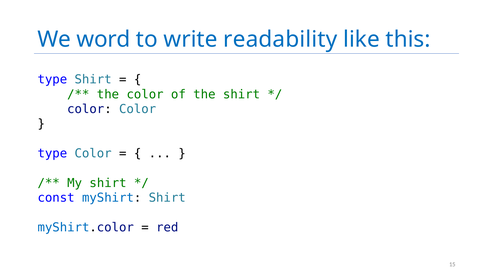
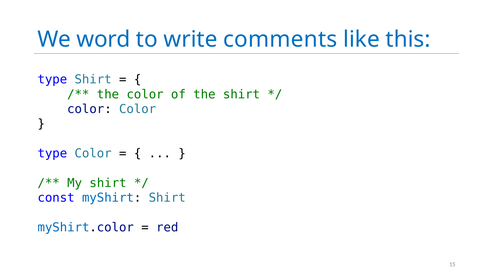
readability: readability -> comments
